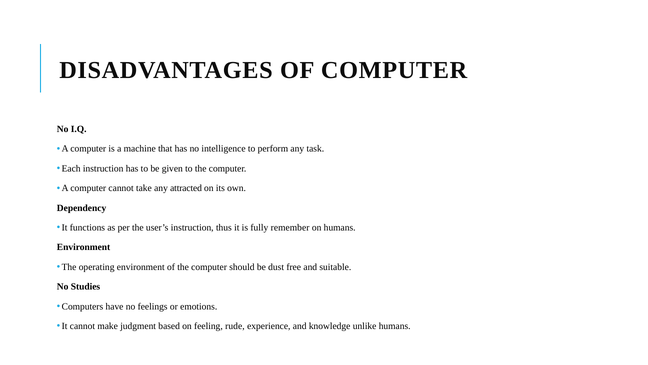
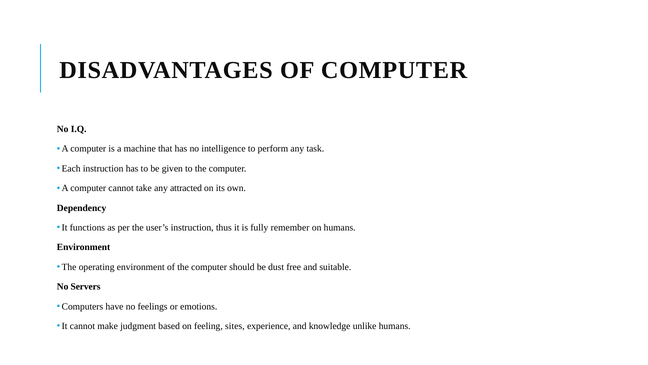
Studies: Studies -> Servers
rude: rude -> sites
